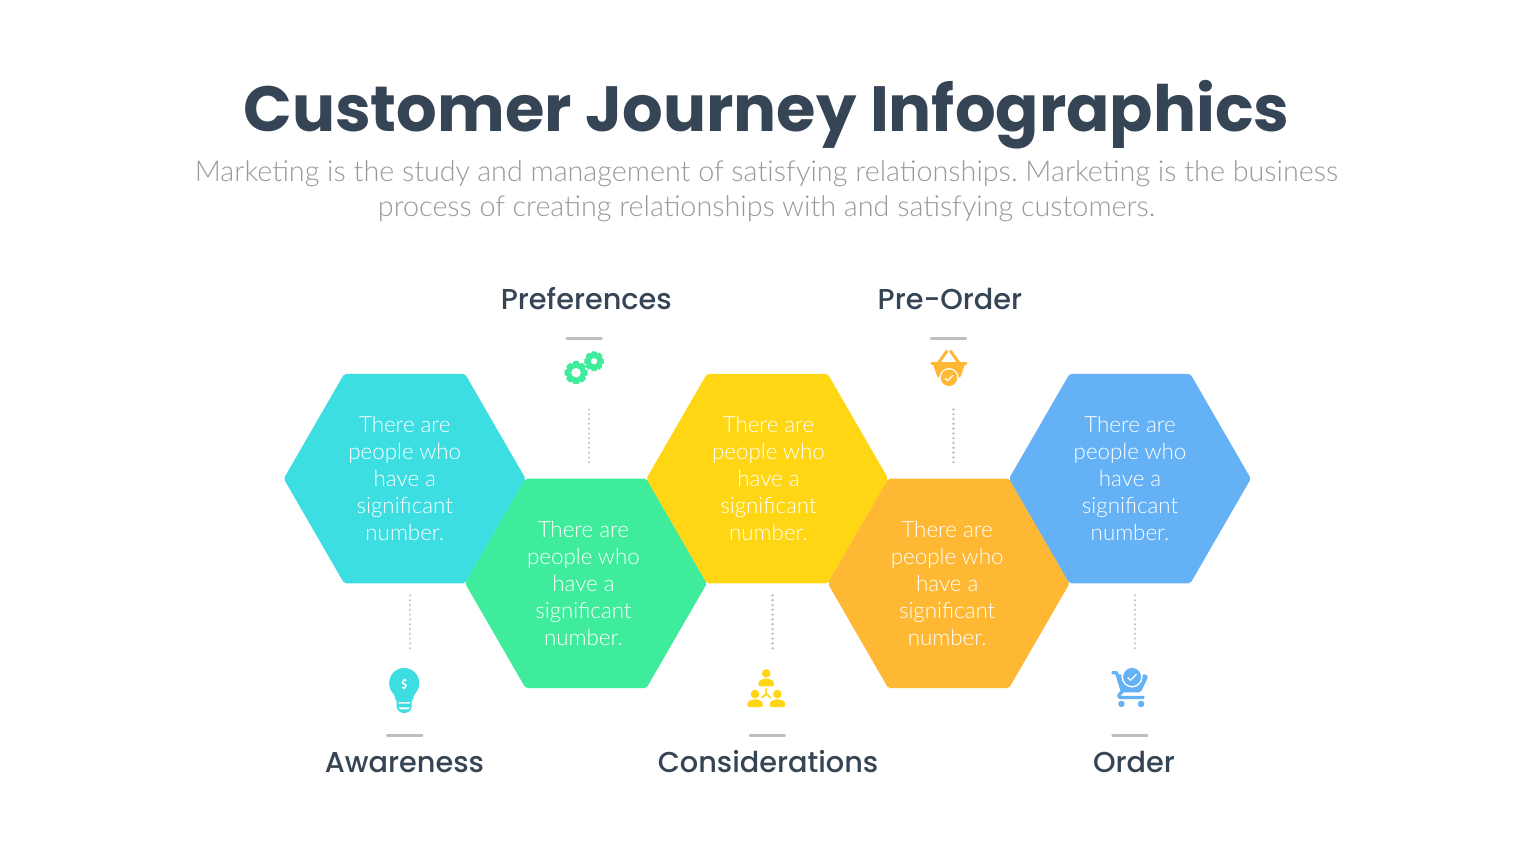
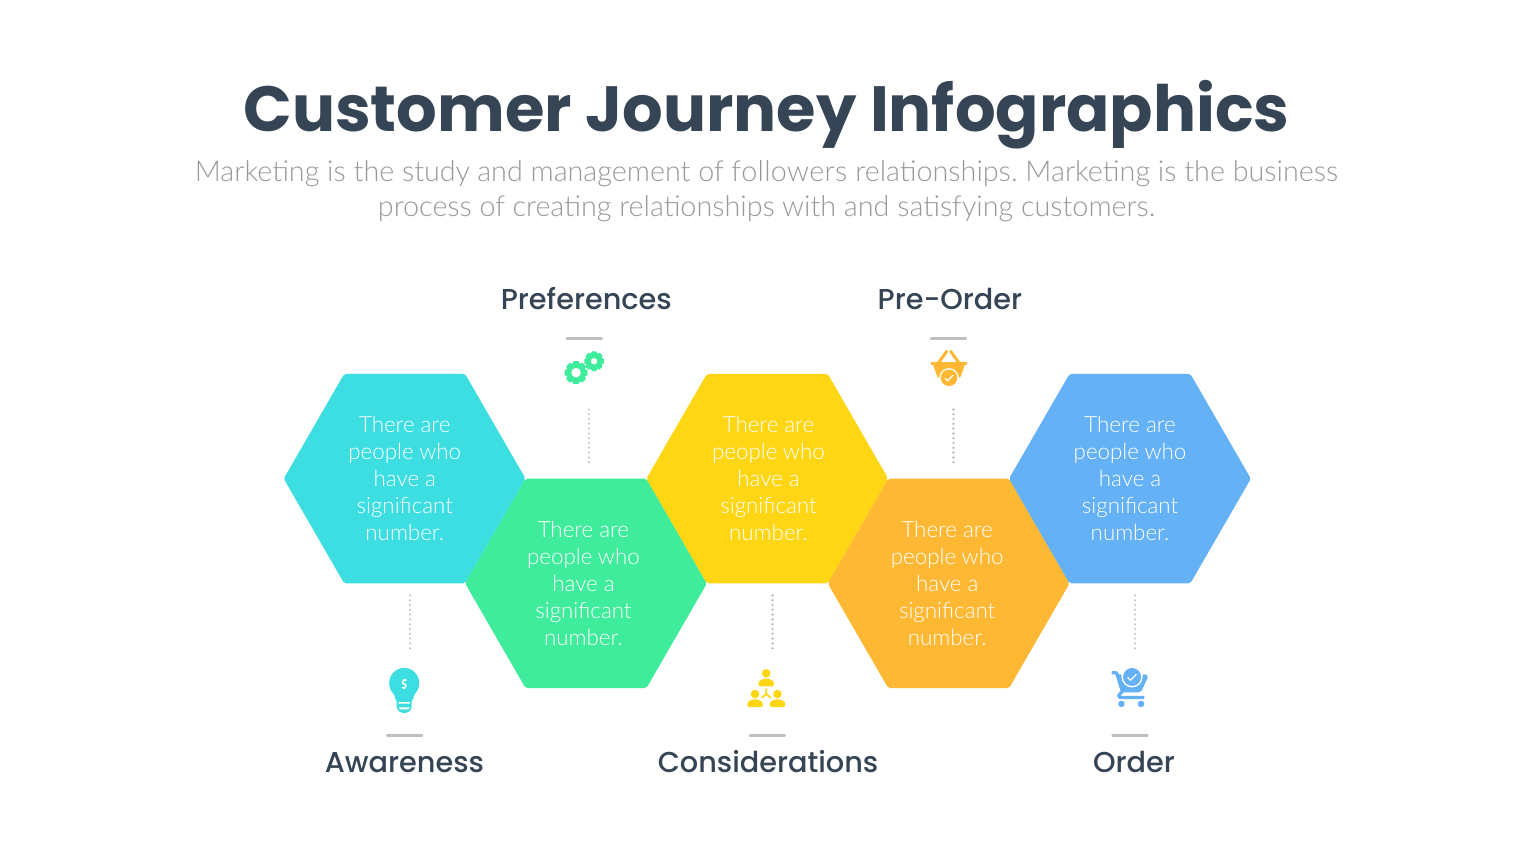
of satisfying: satisfying -> followers
